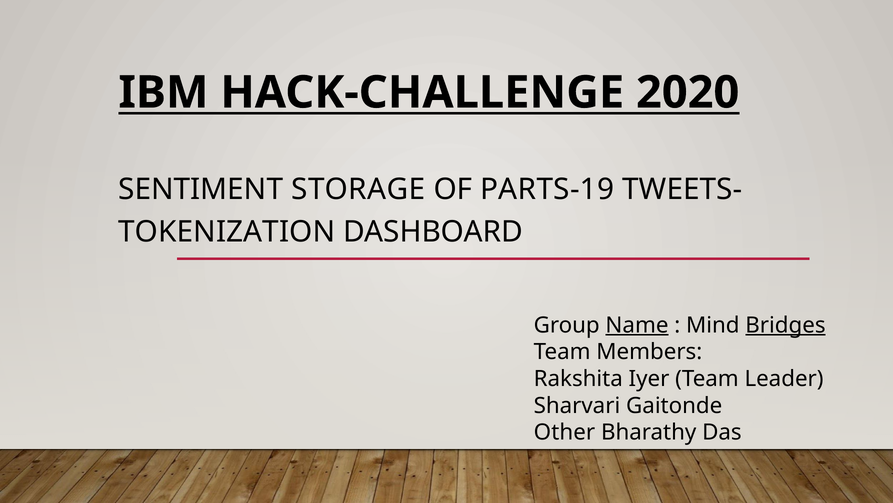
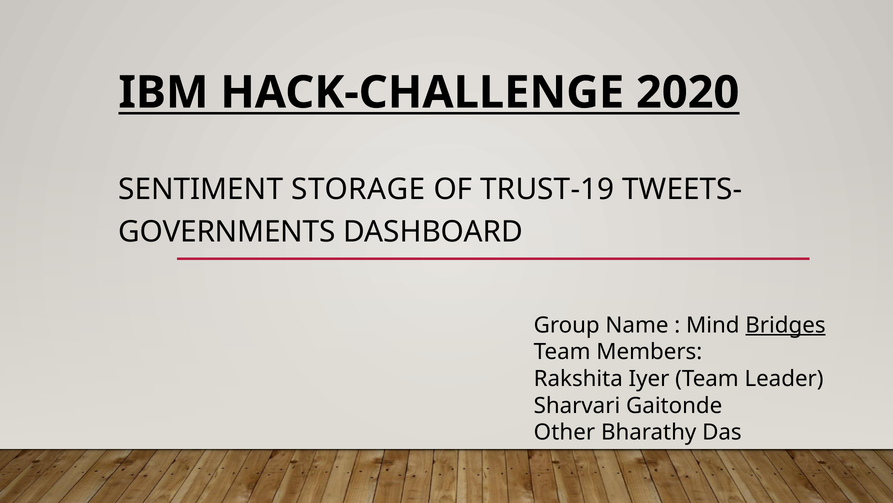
PARTS-19: PARTS-19 -> TRUST-19
TOKENIZATION: TOKENIZATION -> GOVERNMENTS
Name underline: present -> none
